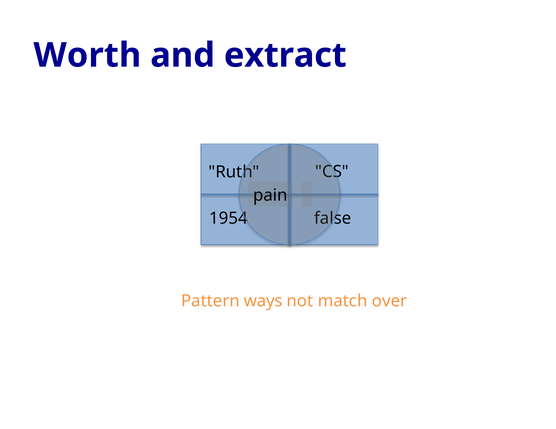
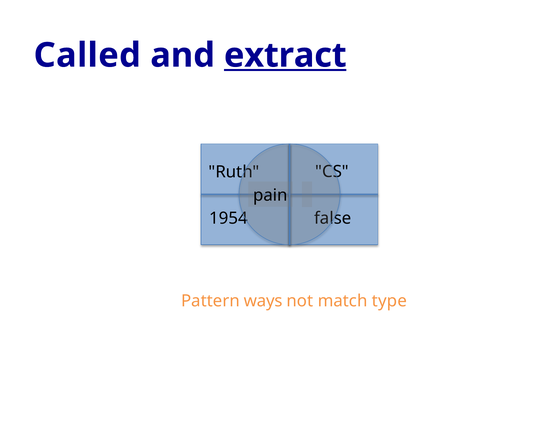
Worth: Worth -> Called
extract underline: none -> present
over: over -> type
